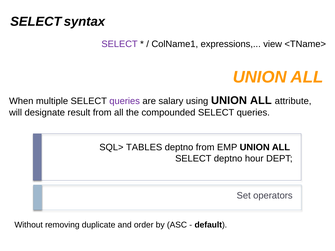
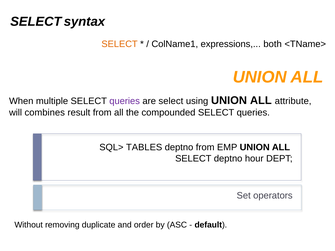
SELECT at (120, 44) colour: purple -> orange
view: view -> both
are salary: salary -> select
designate: designate -> combines
